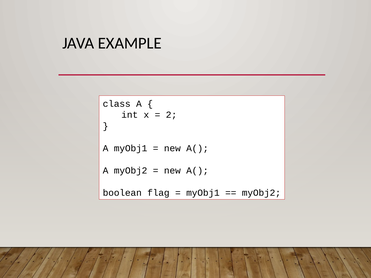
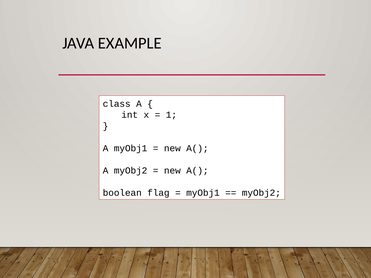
2: 2 -> 1
